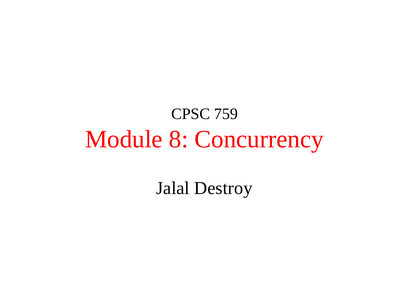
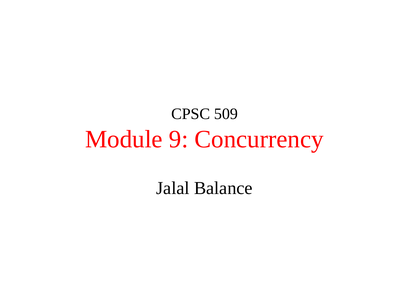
759: 759 -> 509
8: 8 -> 9
Destroy: Destroy -> Balance
